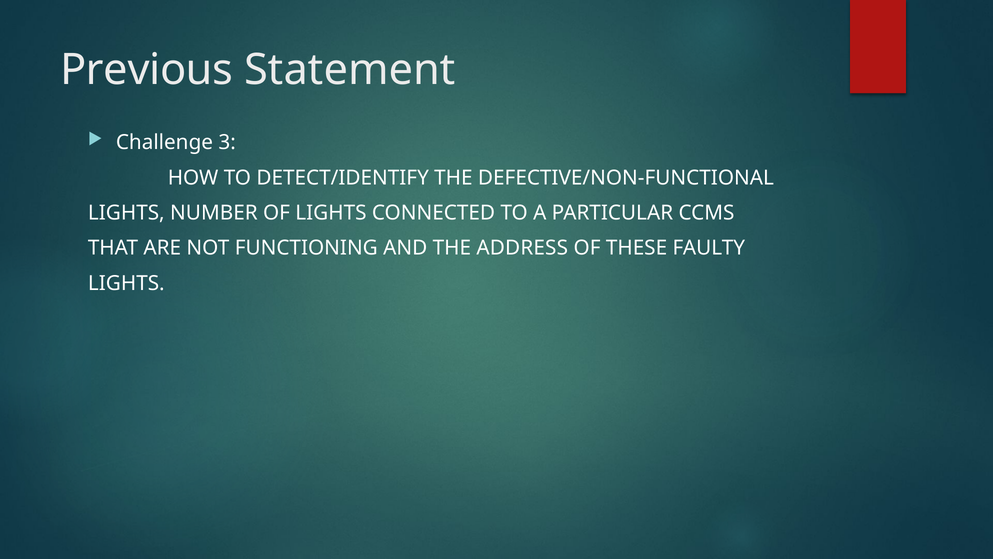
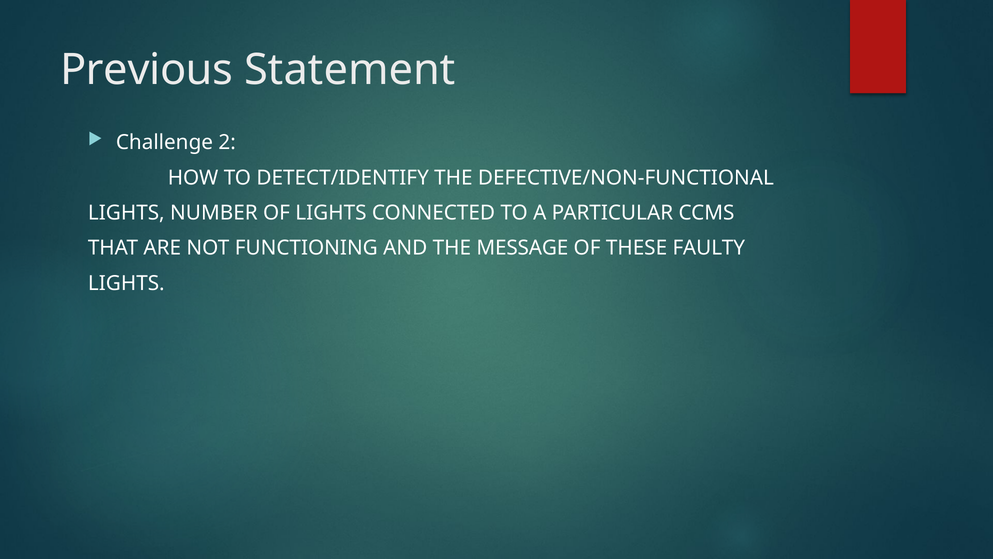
3: 3 -> 2
ADDRESS: ADDRESS -> MESSAGE
